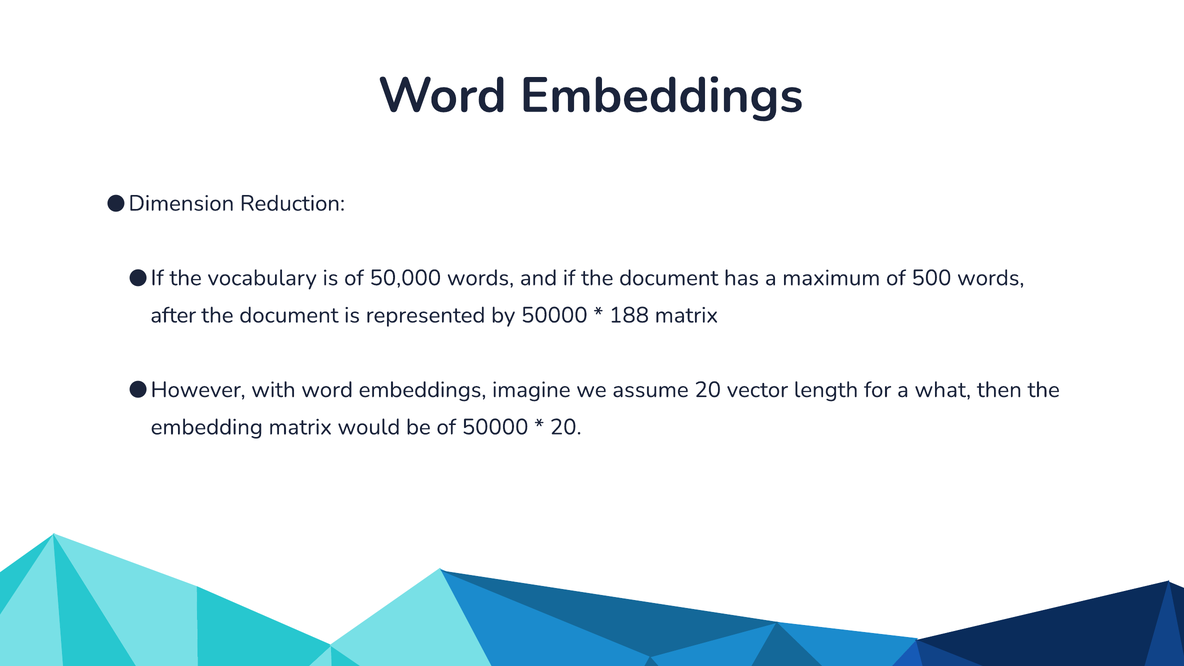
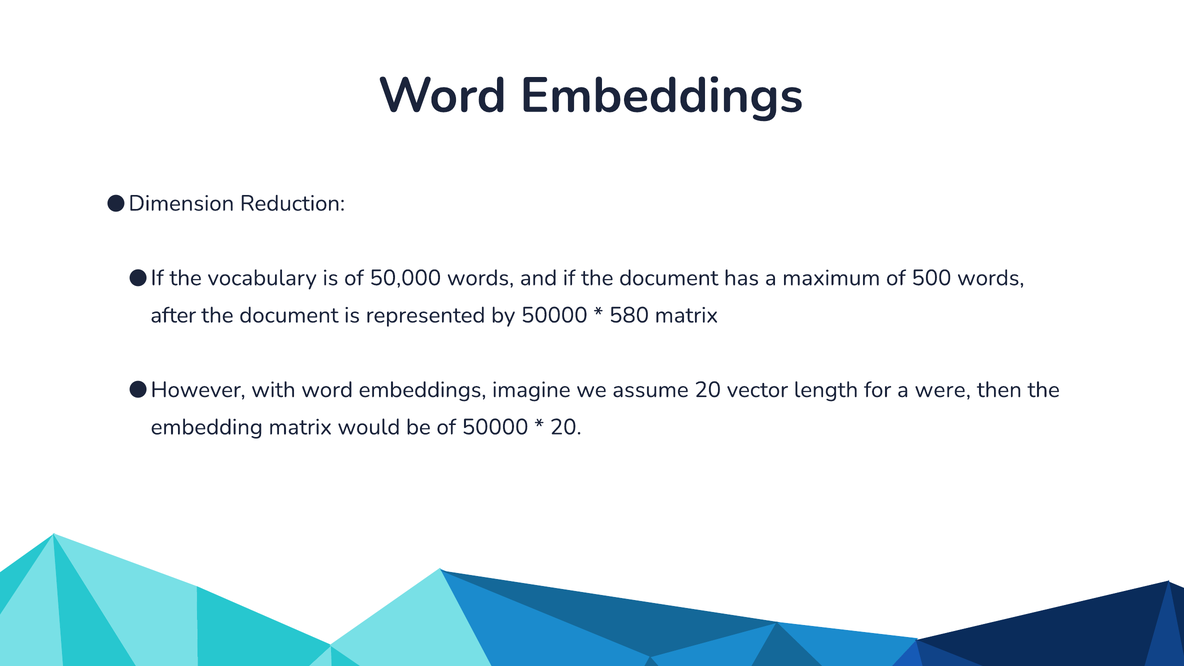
188: 188 -> 580
what: what -> were
